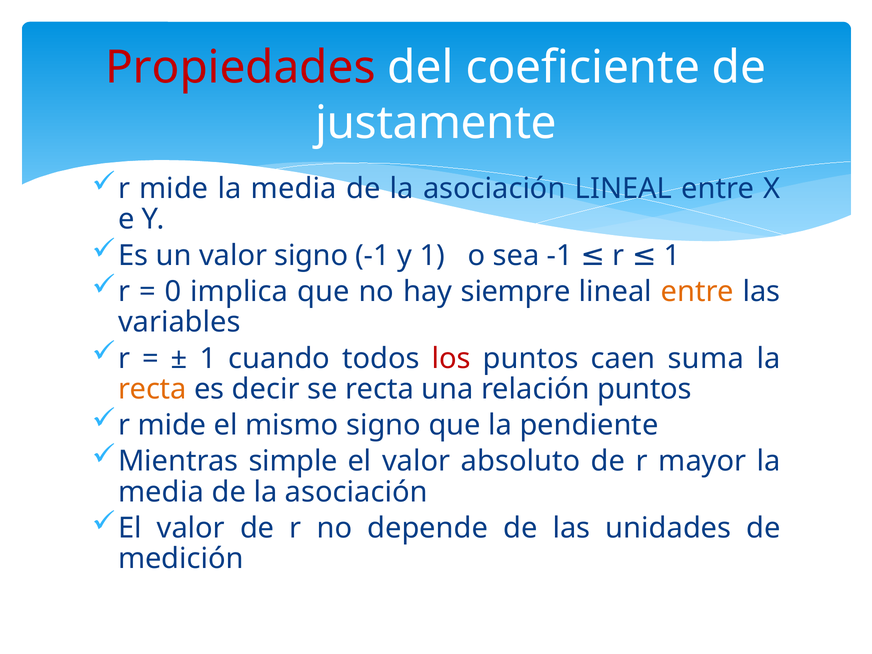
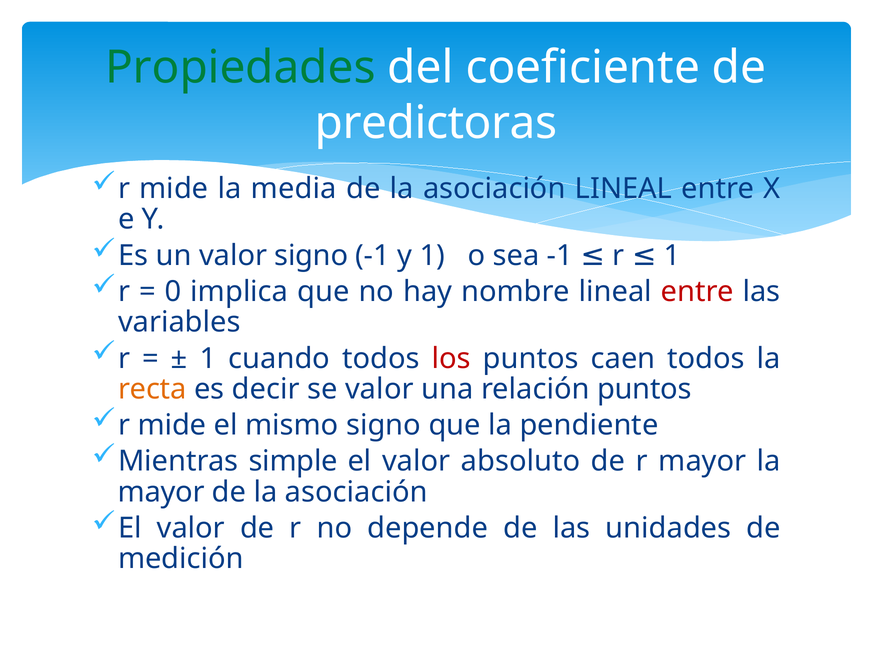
Propiedades colour: red -> green
justamente: justamente -> predictoras
siempre: siempre -> nombre
entre at (697, 292) colour: orange -> red
caen suma: suma -> todos
se recta: recta -> valor
media at (161, 492): media -> mayor
